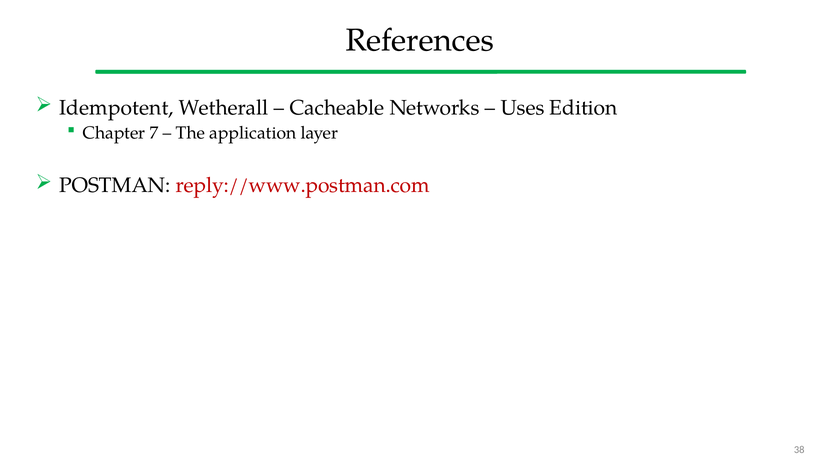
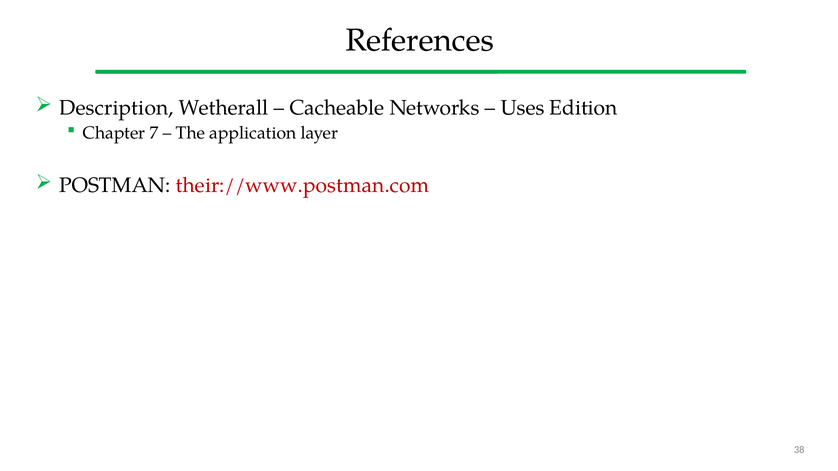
Idempotent: Idempotent -> Description
reply://www.postman.com: reply://www.postman.com -> their://www.postman.com
